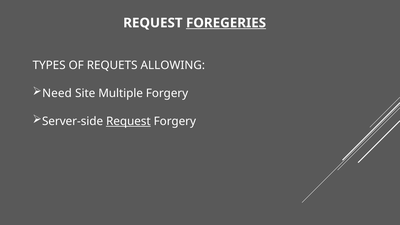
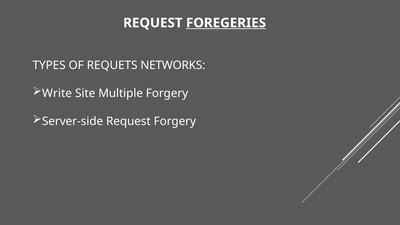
ALLOWING: ALLOWING -> NETWORKS
Need: Need -> Write
Request at (128, 121) underline: present -> none
